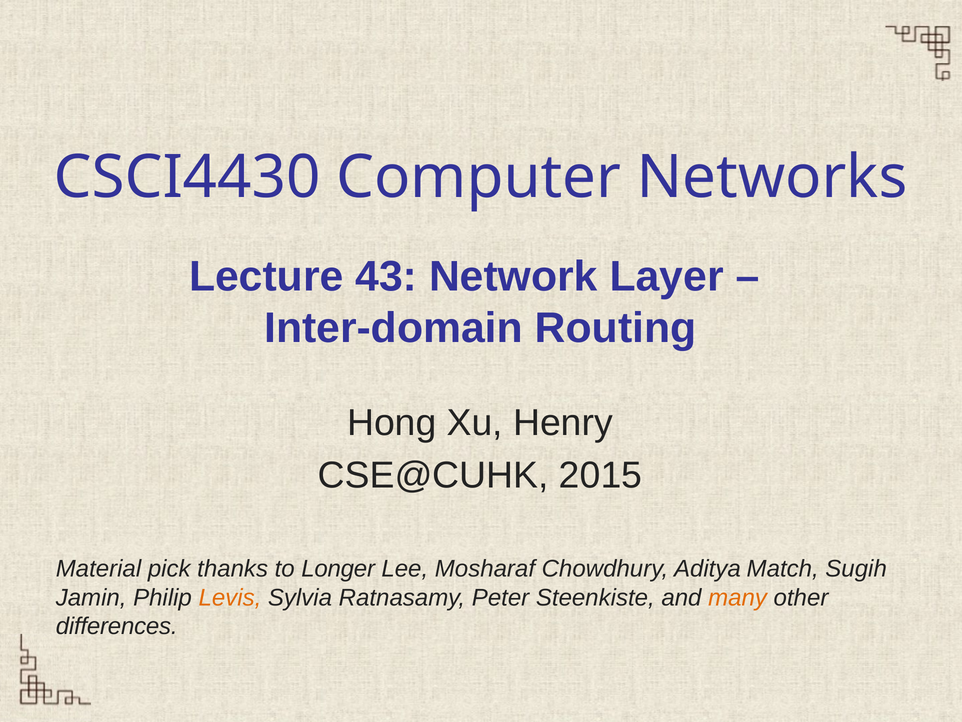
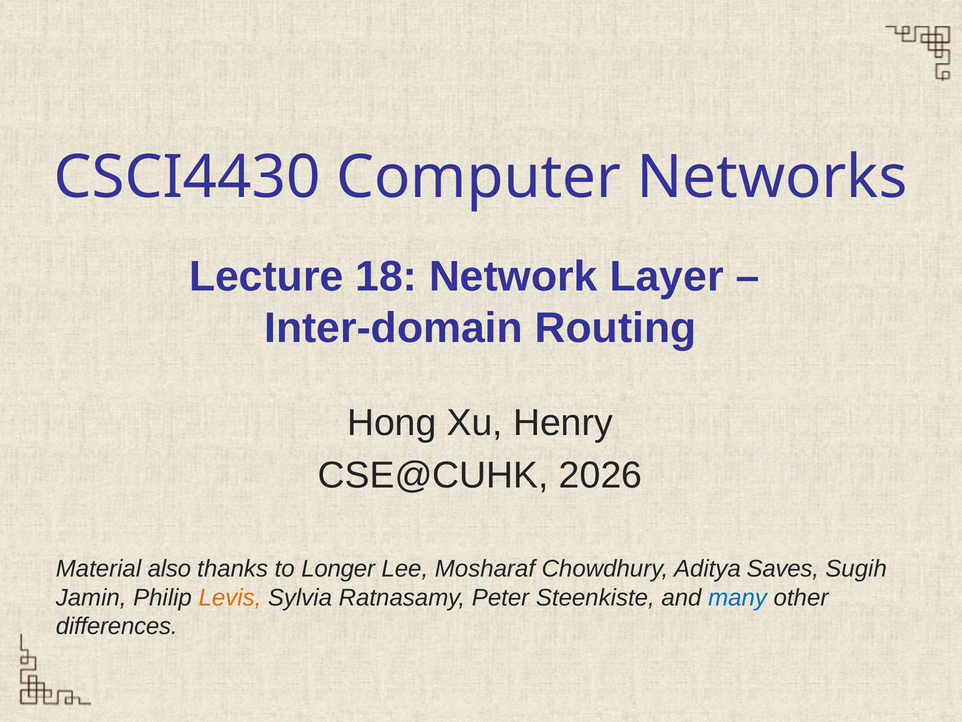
43: 43 -> 18
2015: 2015 -> 2026
pick: pick -> also
Match: Match -> Saves
many colour: orange -> blue
